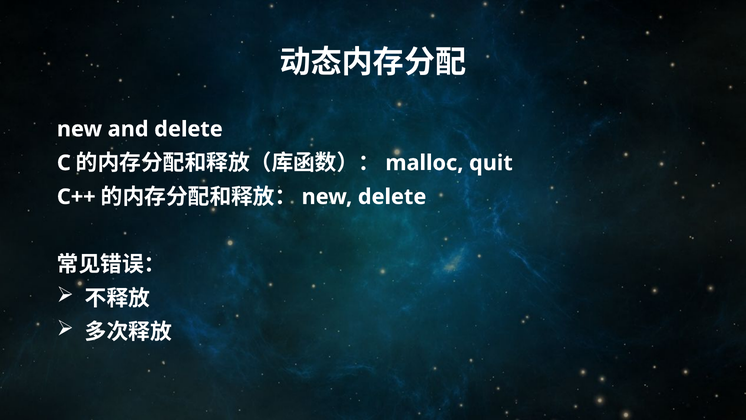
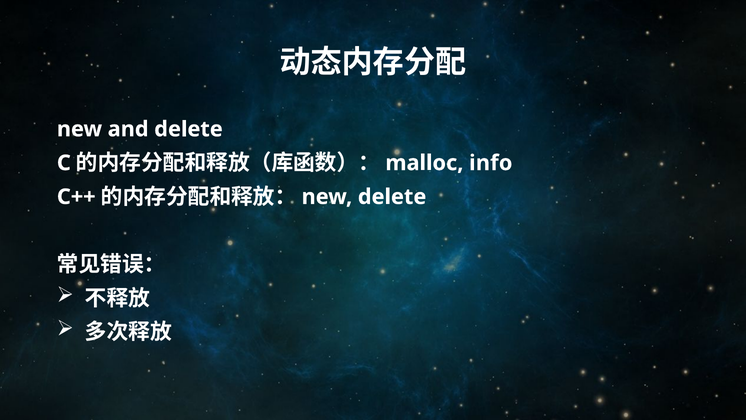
quit: quit -> info
